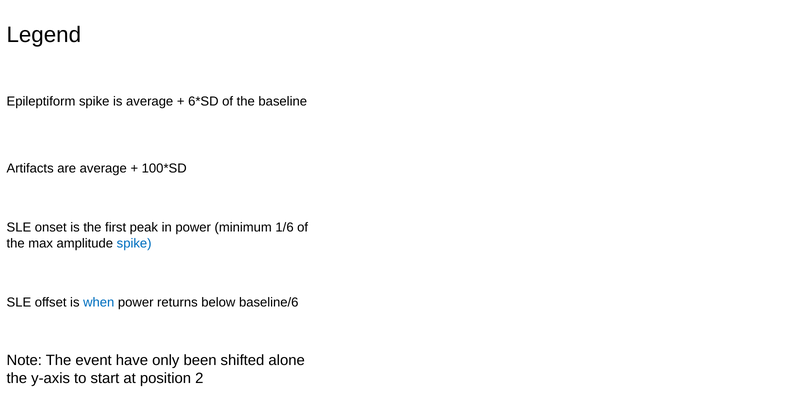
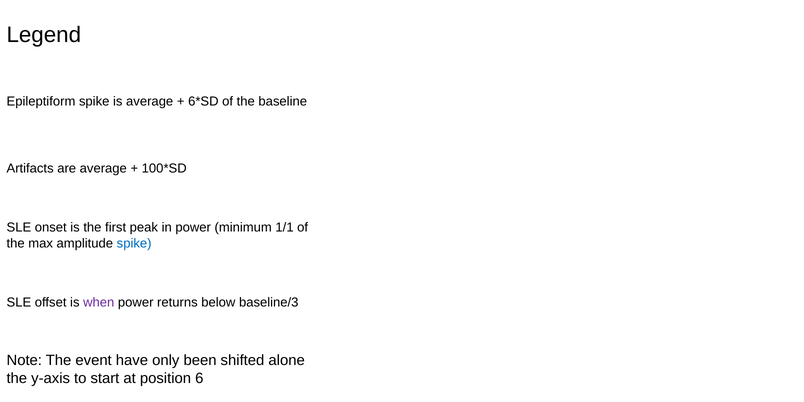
1/6: 1/6 -> 1/1
when colour: blue -> purple
baseline/6: baseline/6 -> baseline/3
2: 2 -> 6
